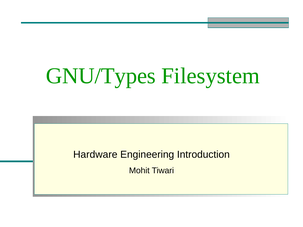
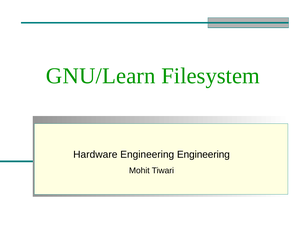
GNU/Types: GNU/Types -> GNU/Learn
Engineering Introduction: Introduction -> Engineering
